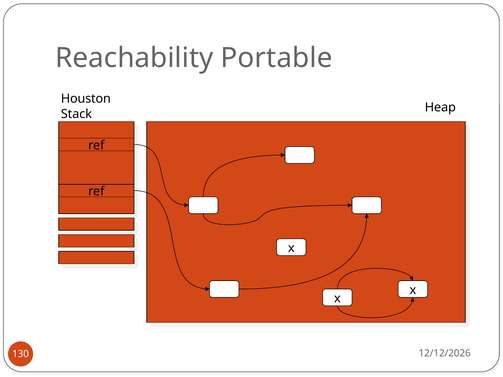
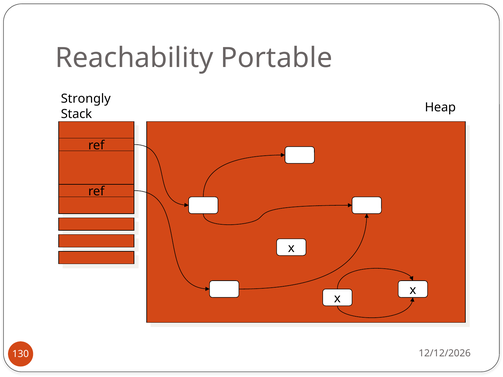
Houston: Houston -> Strongly
